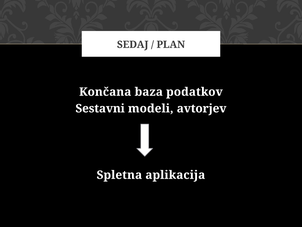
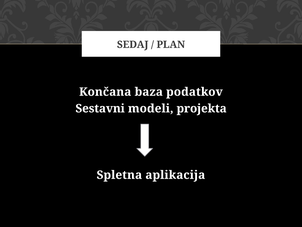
avtorjev: avtorjev -> projekta
